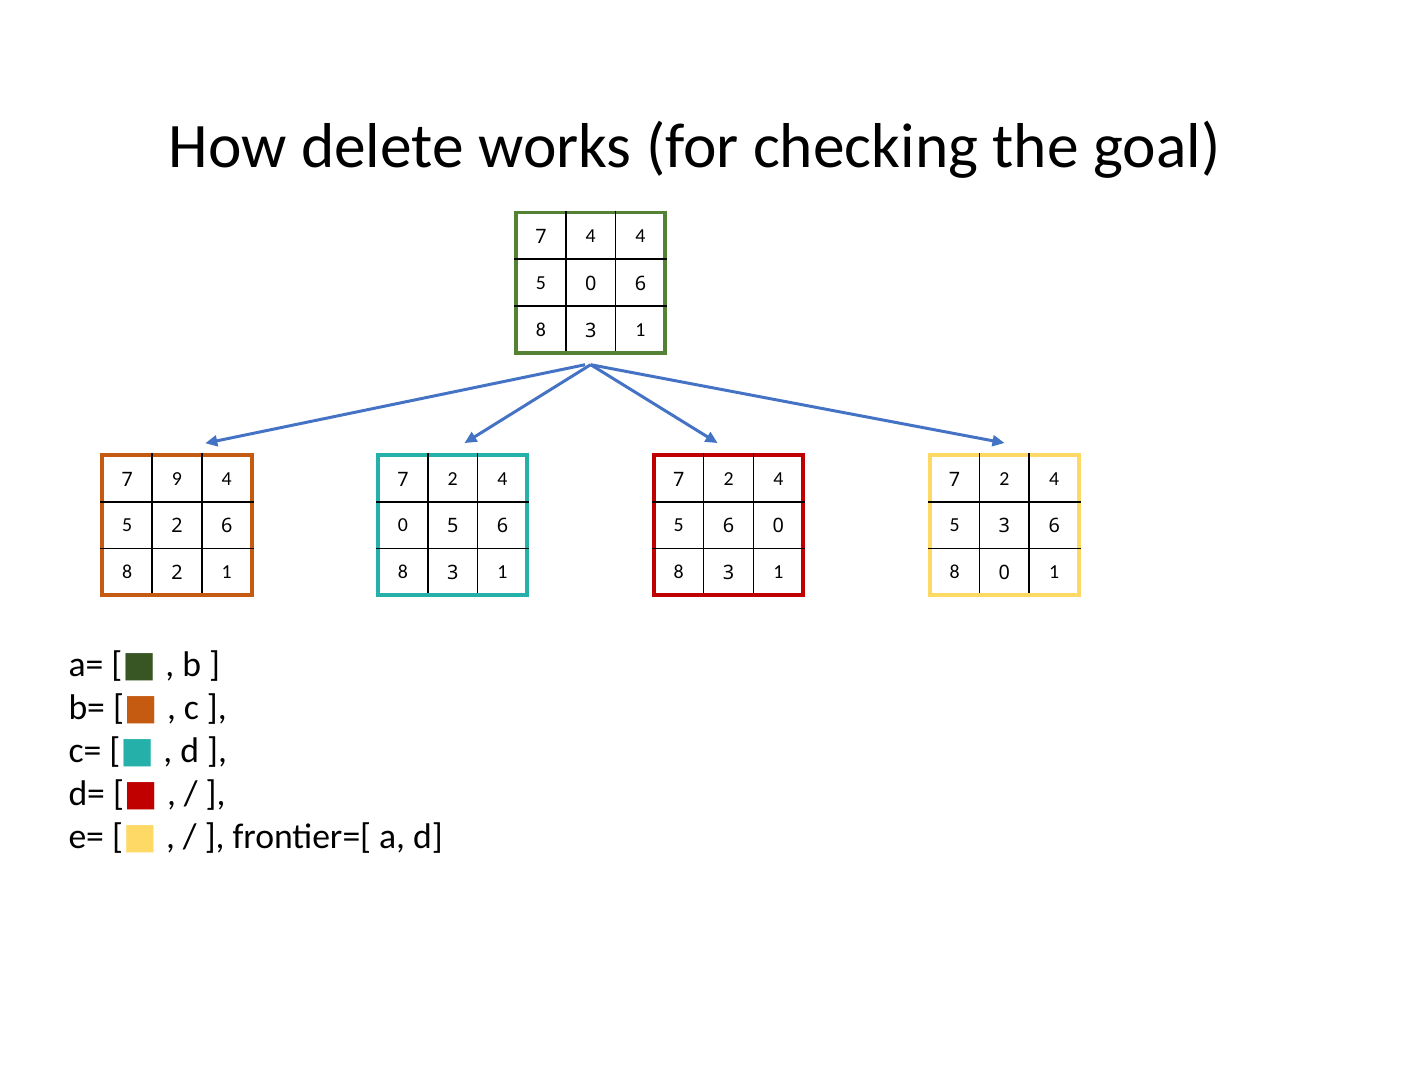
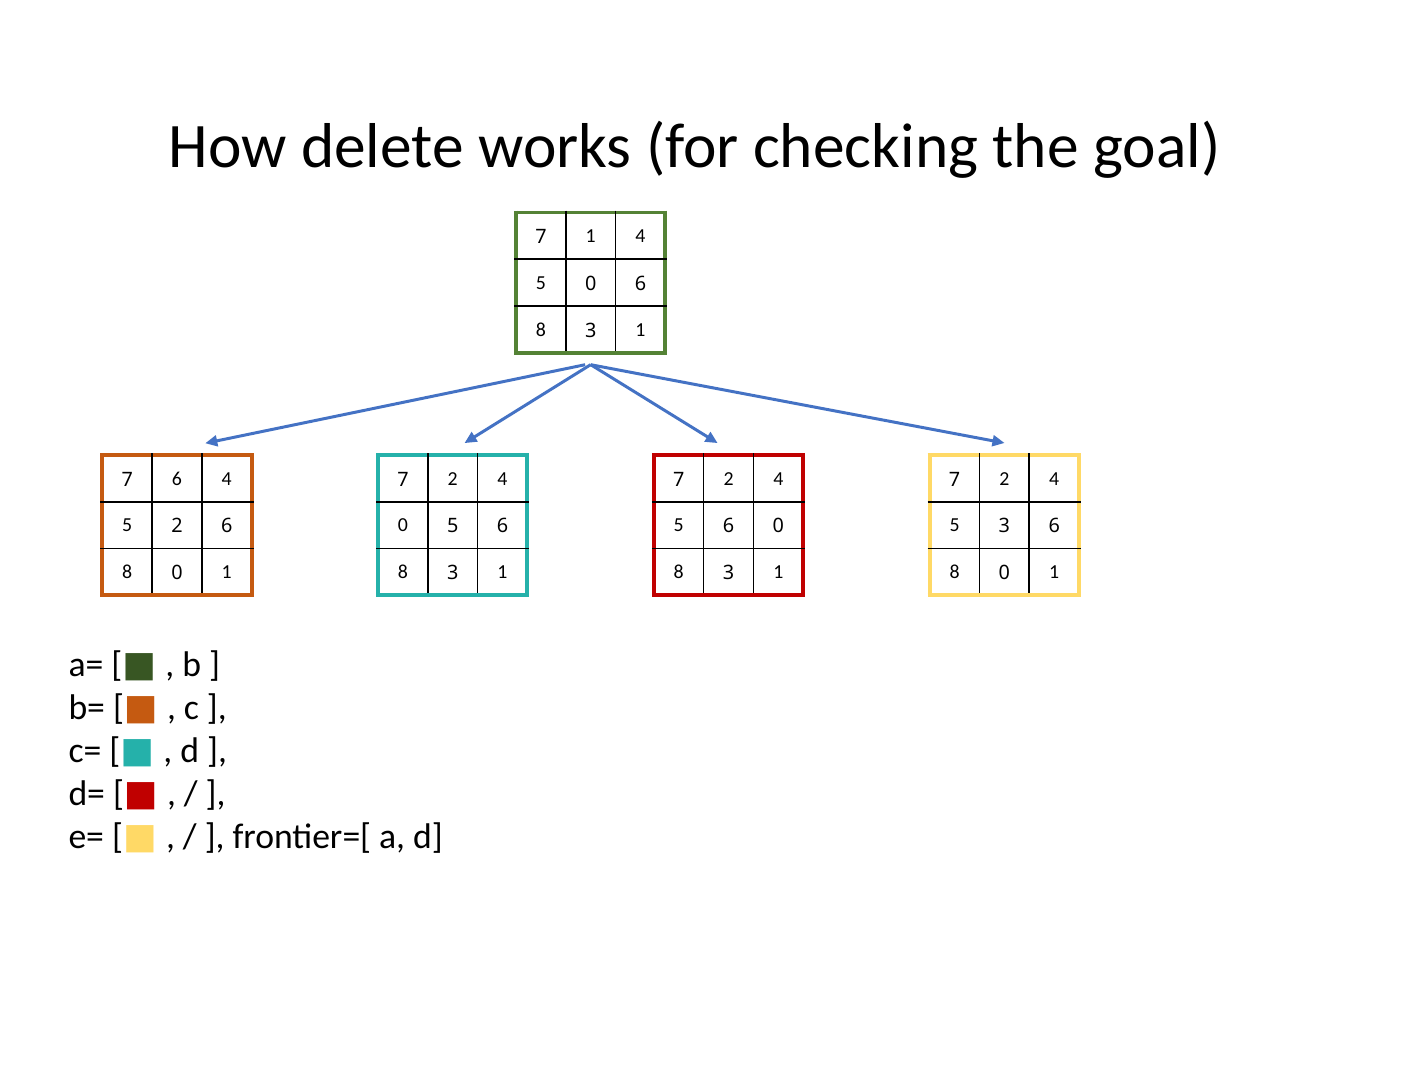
7 4: 4 -> 1
7 9: 9 -> 6
2 at (177, 573): 2 -> 0
